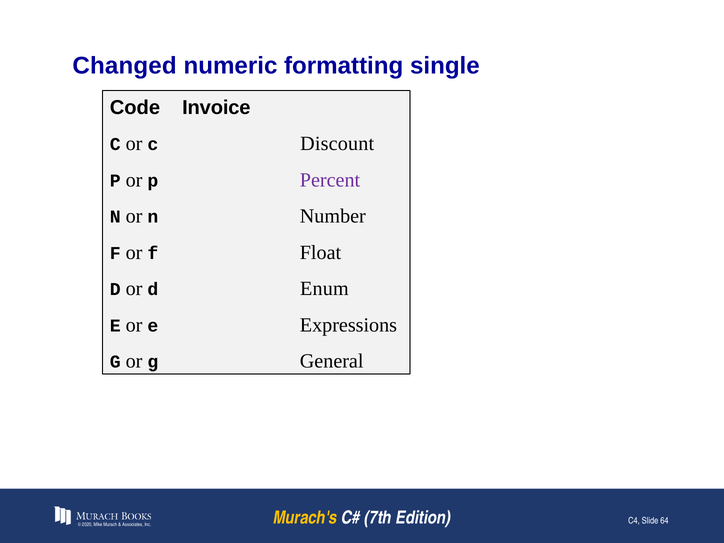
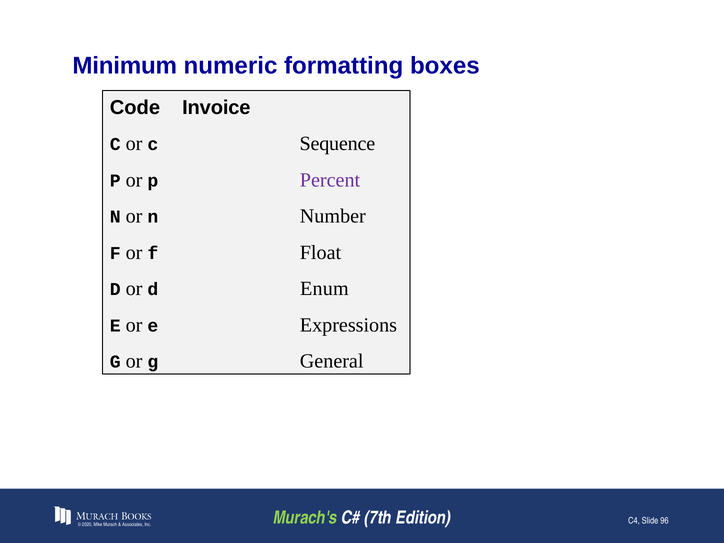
Changed: Changed -> Minimum
single: single -> boxes
Discount: Discount -> Sequence
Murach's colour: yellow -> light green
64: 64 -> 96
